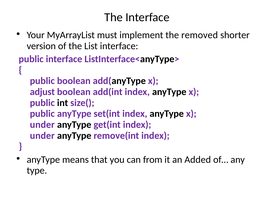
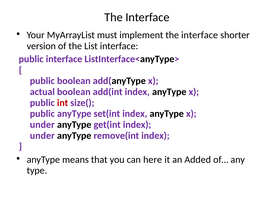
implement the removed: removed -> interface
adjust: adjust -> actual
int colour: black -> red
from: from -> here
